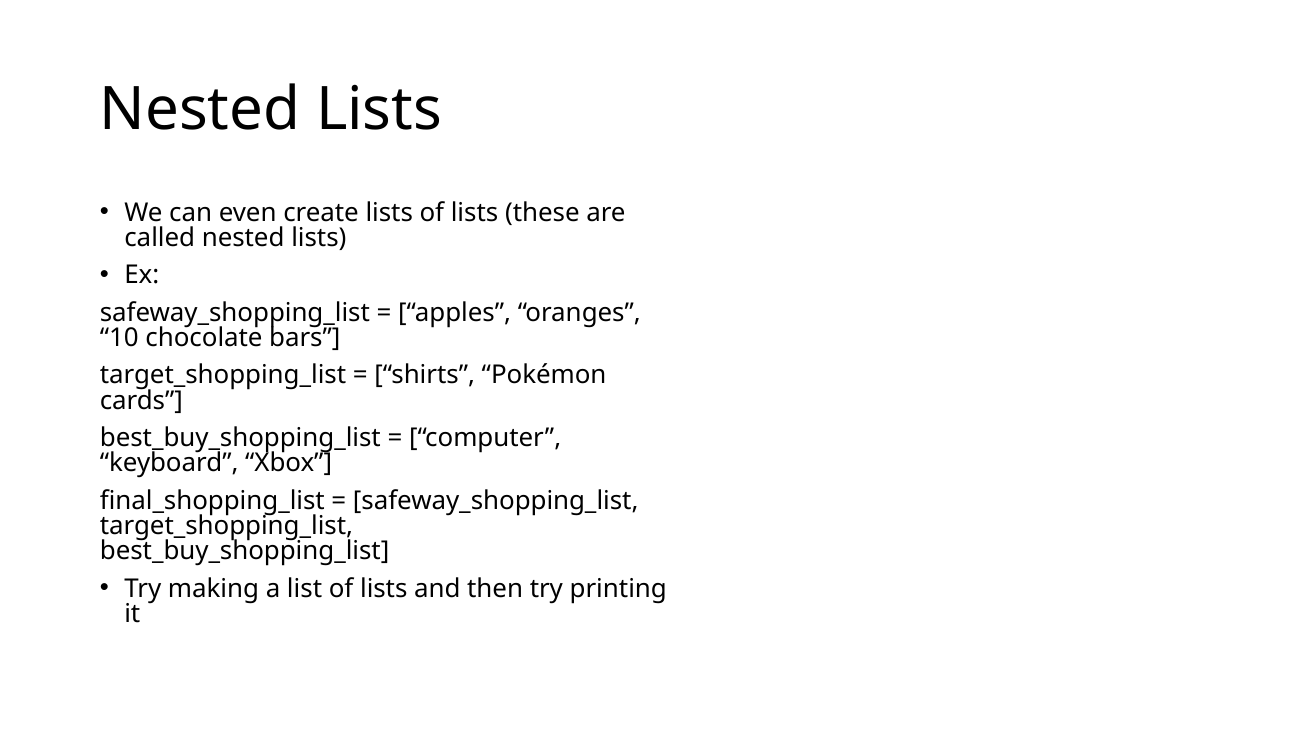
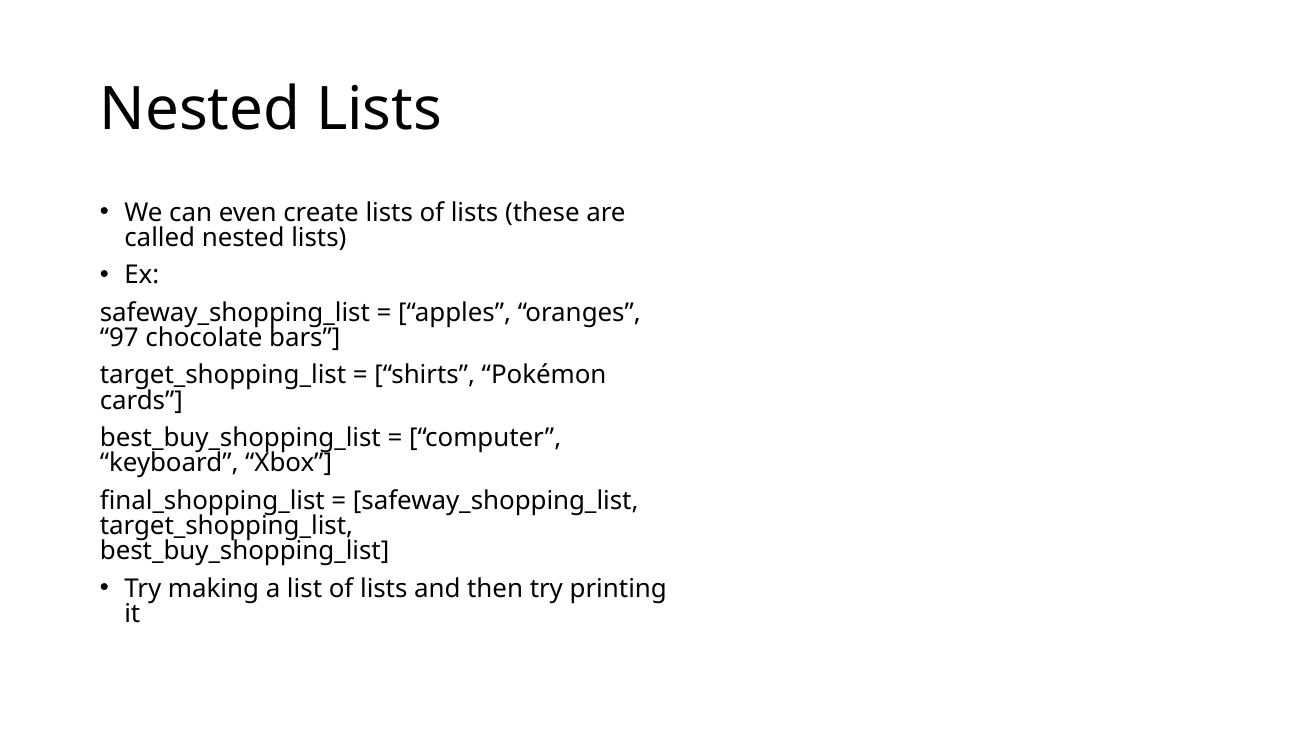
10: 10 -> 97
